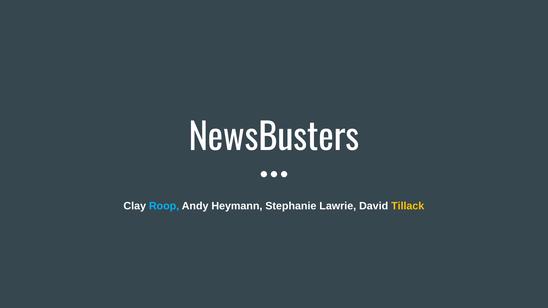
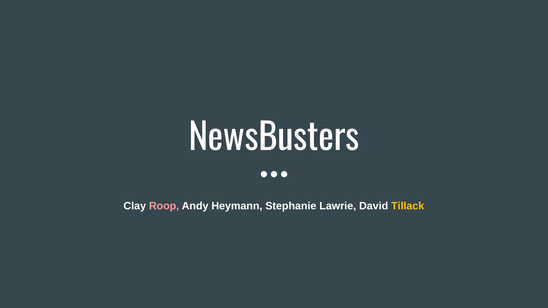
Roop colour: light blue -> pink
